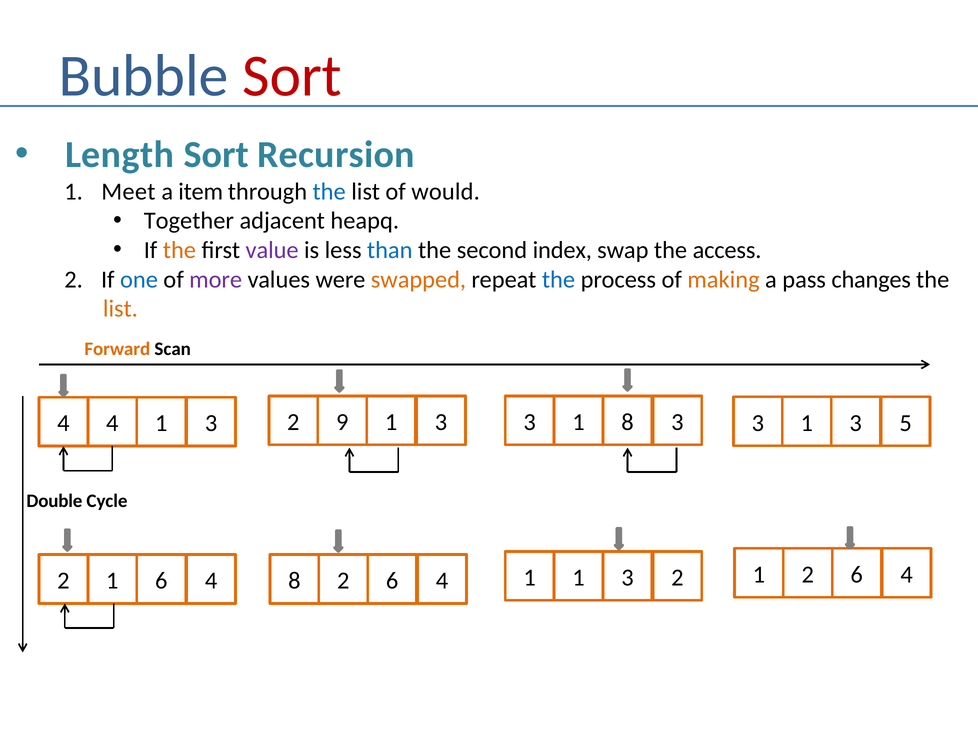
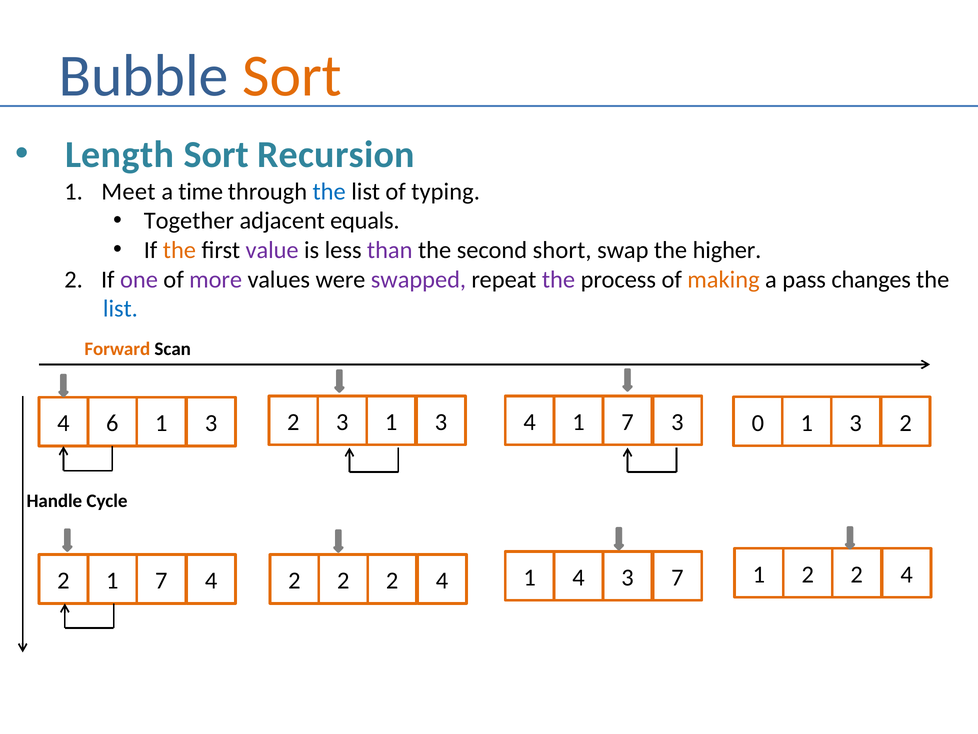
Sort at (292, 76) colour: red -> orange
item: item -> time
would: would -> typing
heapq: heapq -> equals
than colour: blue -> purple
index: index -> short
access: access -> higher
one colour: blue -> purple
swapped colour: orange -> purple
the at (559, 279) colour: blue -> purple
list at (120, 309) colour: orange -> blue
2 9: 9 -> 3
1 3 3: 3 -> 4
8 at (627, 422): 8 -> 7
3 at (758, 423): 3 -> 0
3 5: 5 -> 2
4 4: 4 -> 6
Double: Double -> Handle
1 1: 1 -> 4
3 2: 2 -> 7
1 2 6: 6 -> 2
2 1 6: 6 -> 7
4 8: 8 -> 2
6 at (392, 580): 6 -> 2
